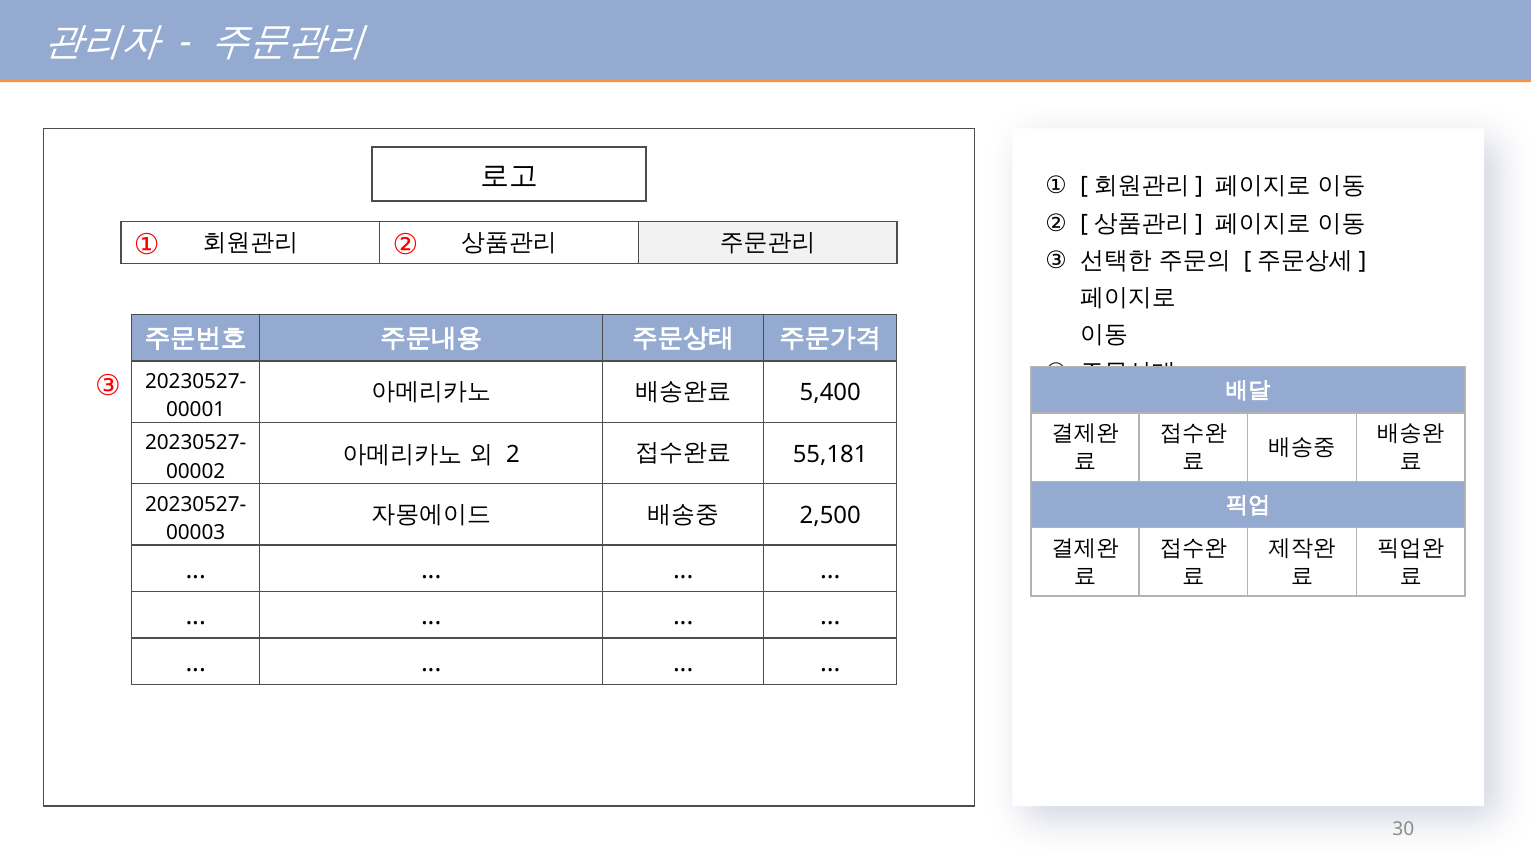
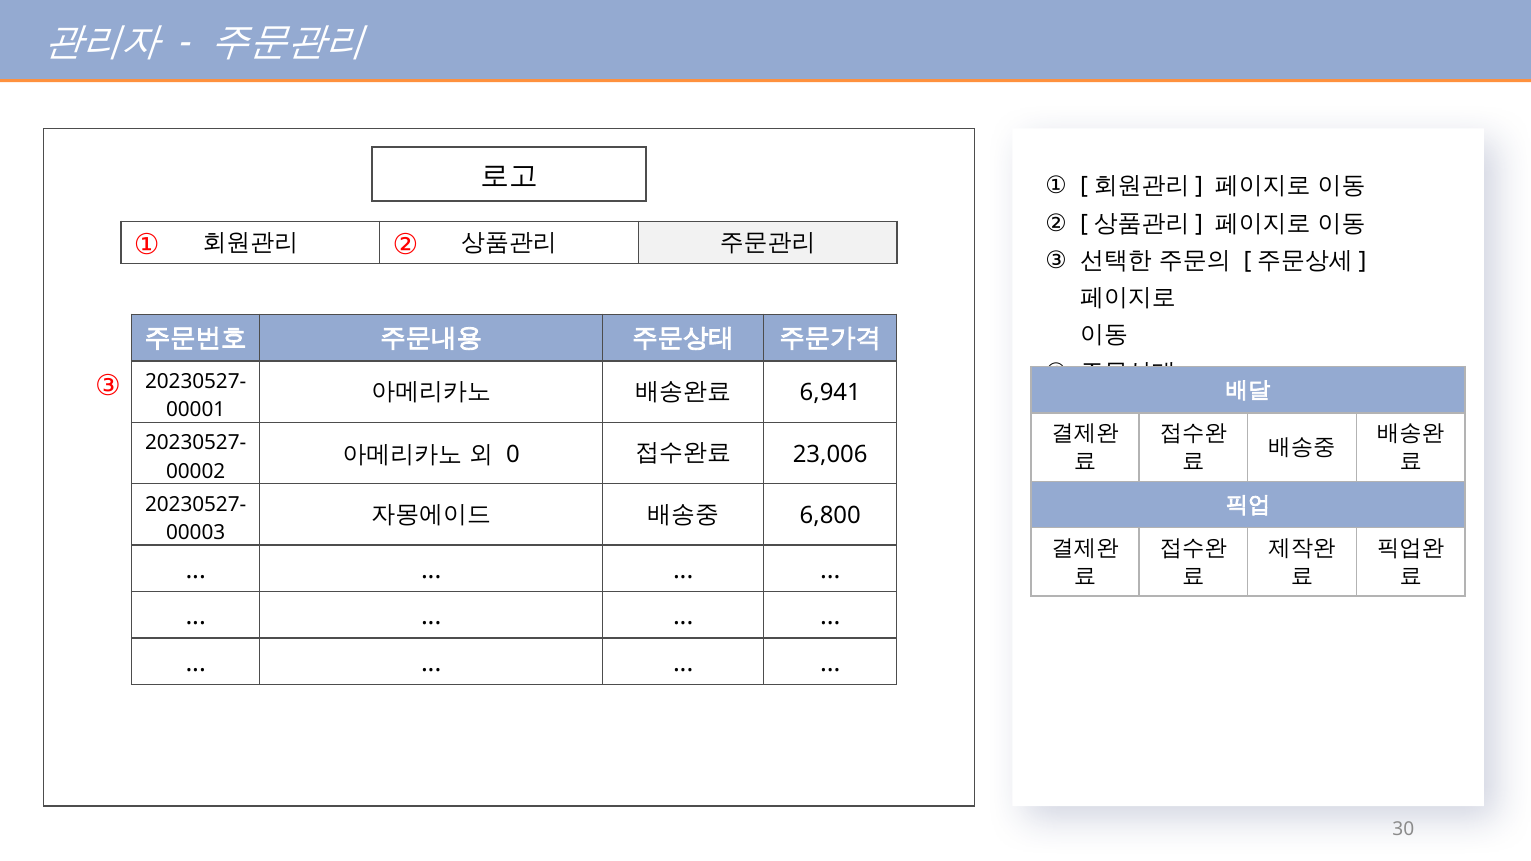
5,400: 5,400 -> 6,941
2: 2 -> 0
55,181: 55,181 -> 23,006
2,500: 2,500 -> 6,800
